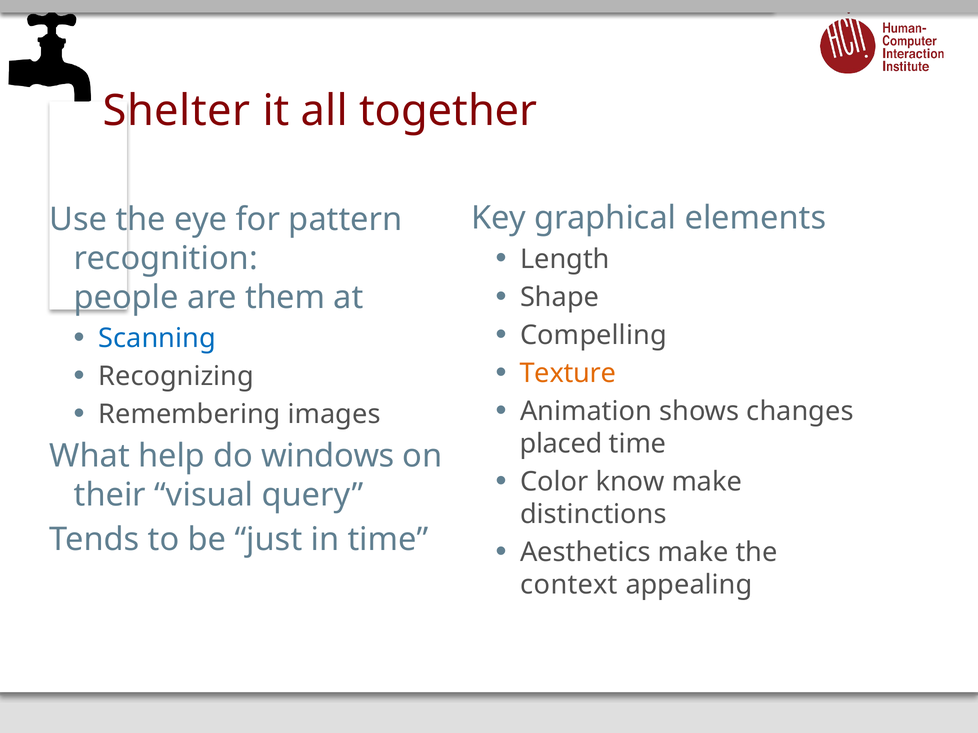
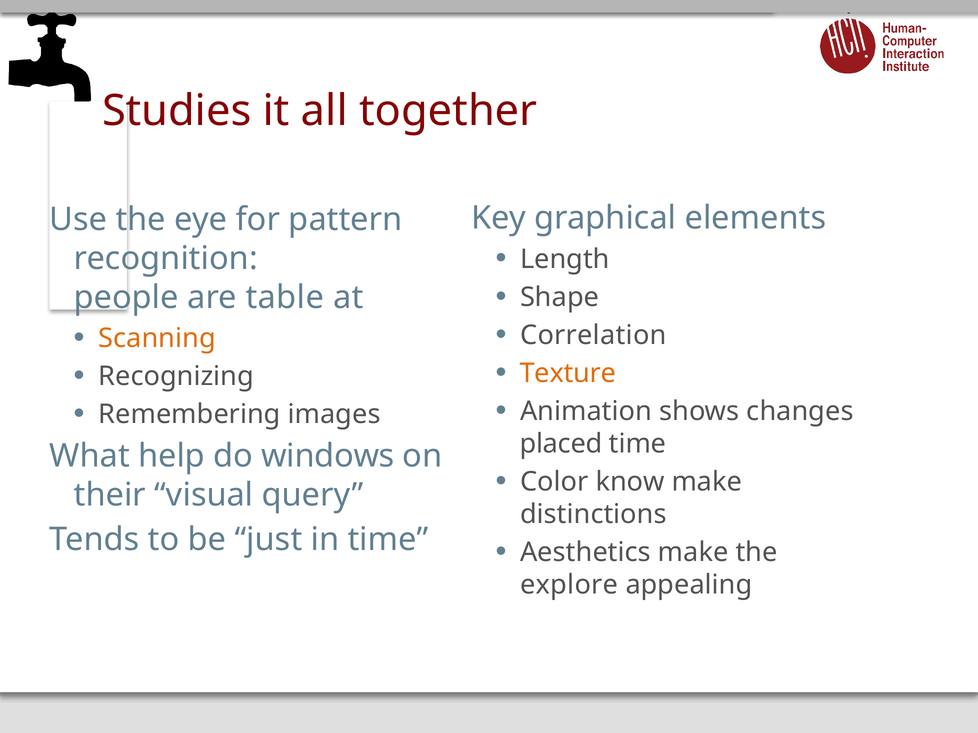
Shelter: Shelter -> Studies
them: them -> table
Compelling: Compelling -> Correlation
Scanning colour: blue -> orange
context: context -> explore
